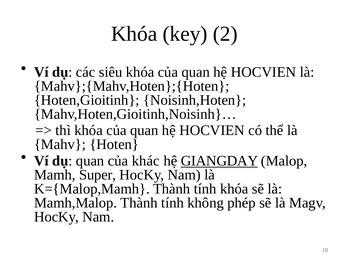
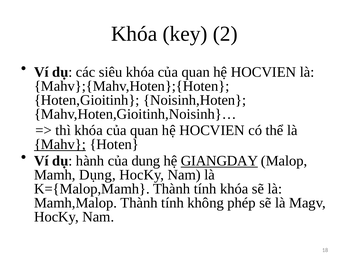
Mahv underline: none -> present
dụ quan: quan -> hành
khác: khác -> dung
Super: Super -> Dụng
